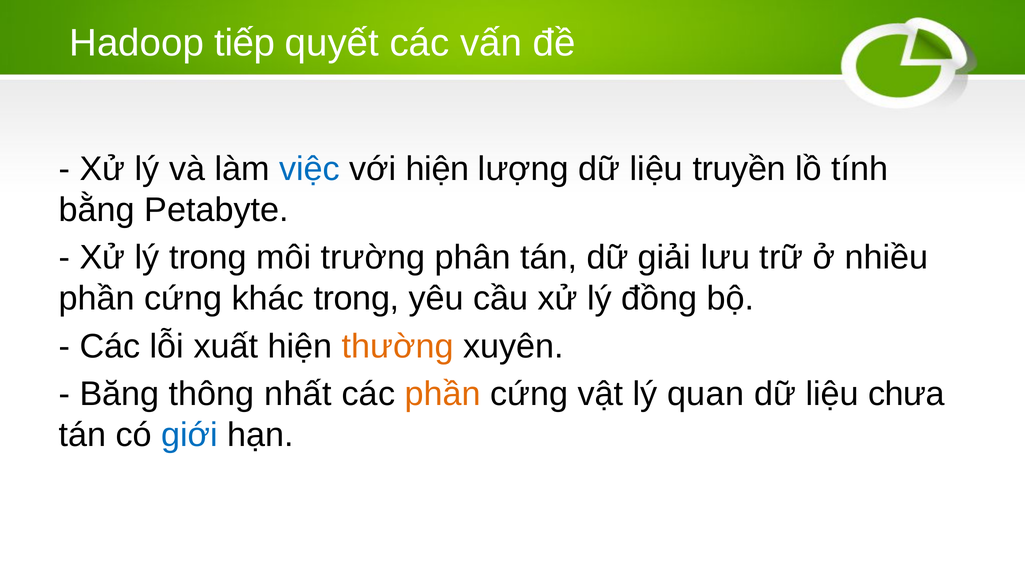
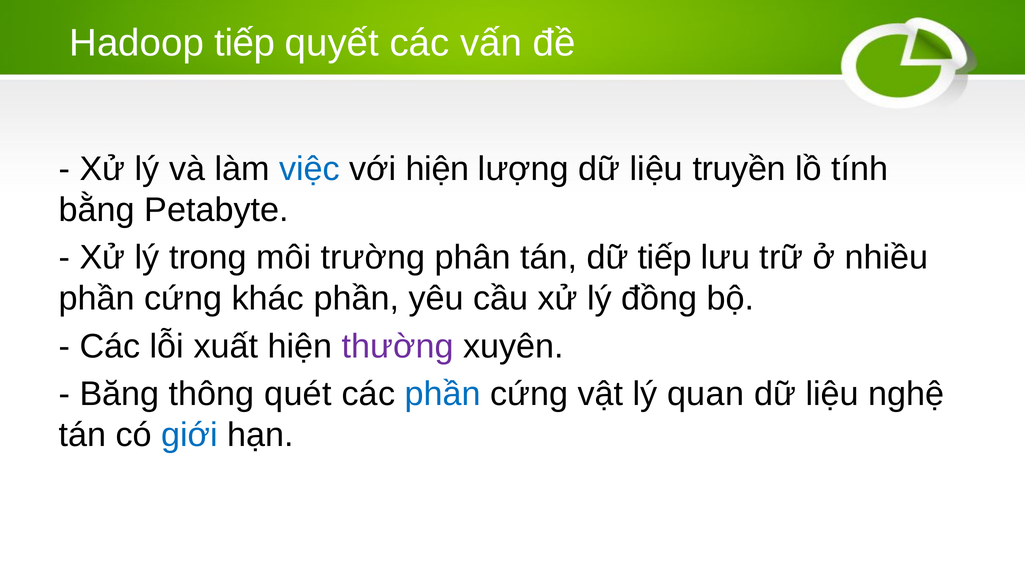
dữ giải: giải -> tiếp
khác trong: trong -> phần
thường colour: orange -> purple
nhất: nhất -> quét
phần at (443, 395) colour: orange -> blue
chưa: chưa -> nghệ
